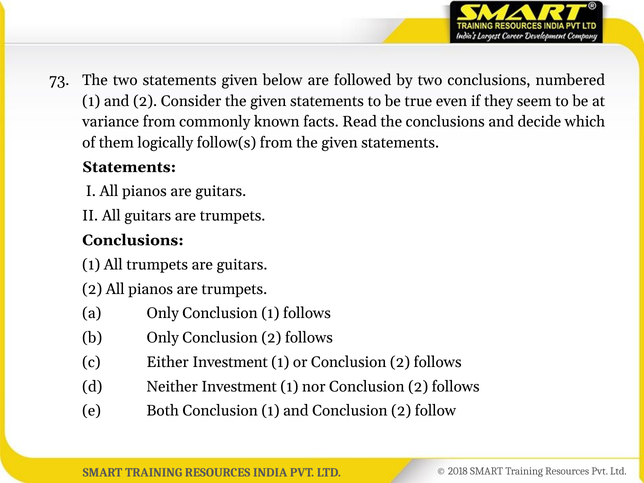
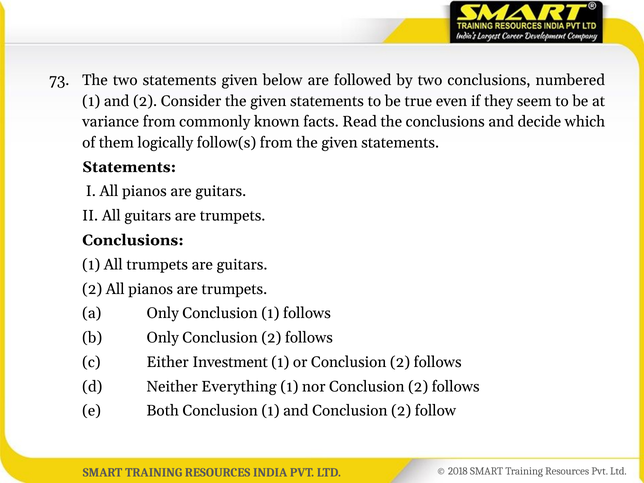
Neither Investment: Investment -> Everything
